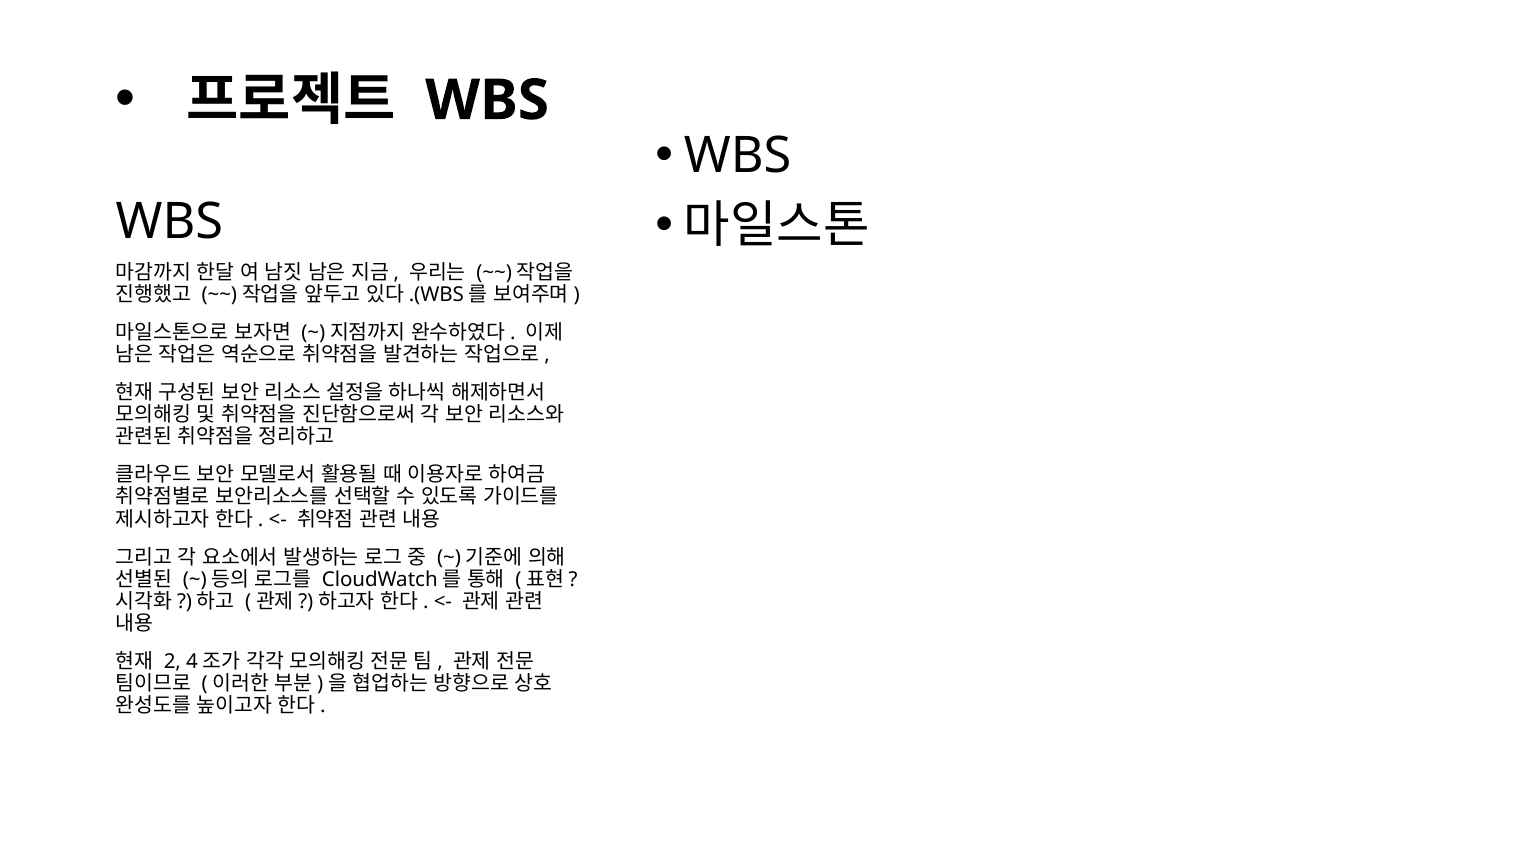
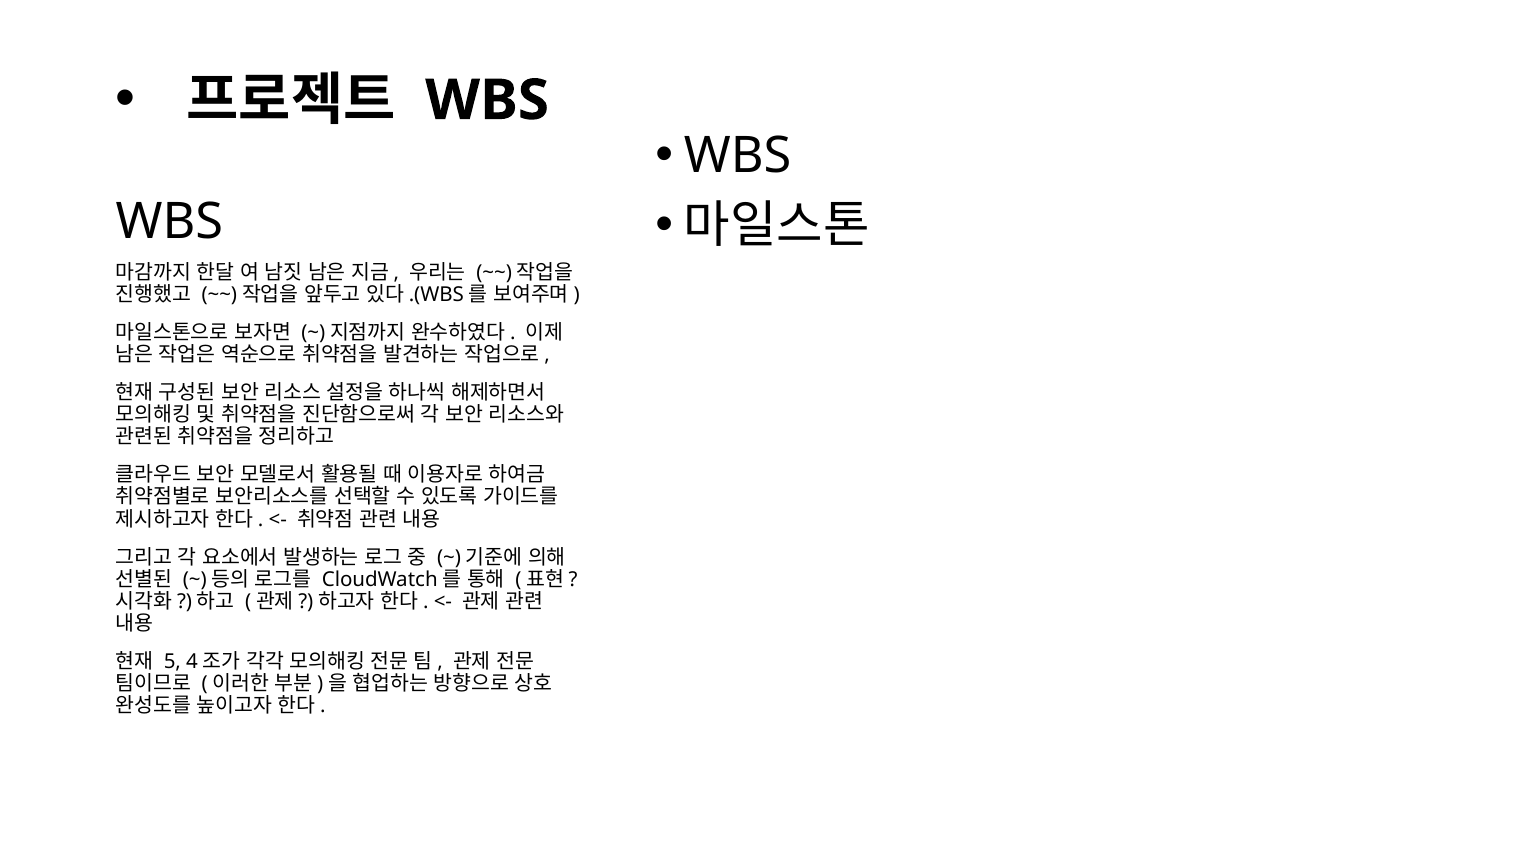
2: 2 -> 5
